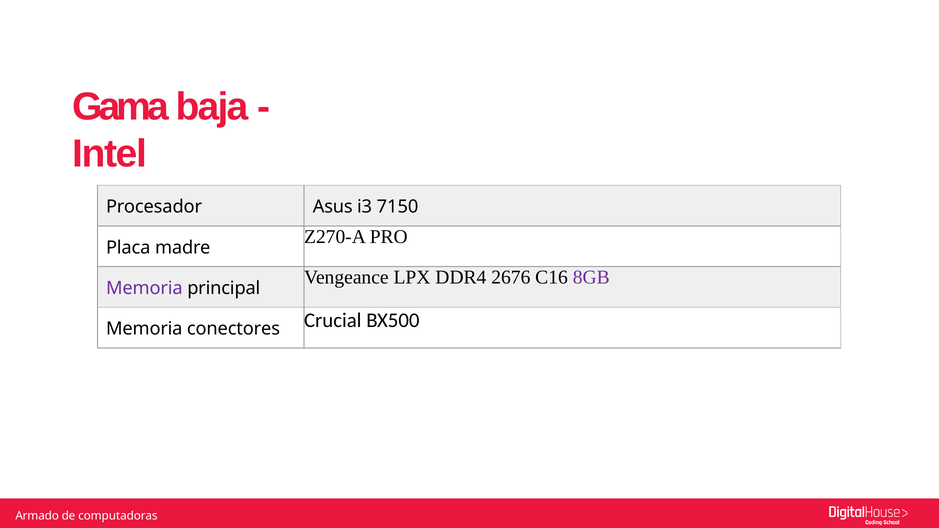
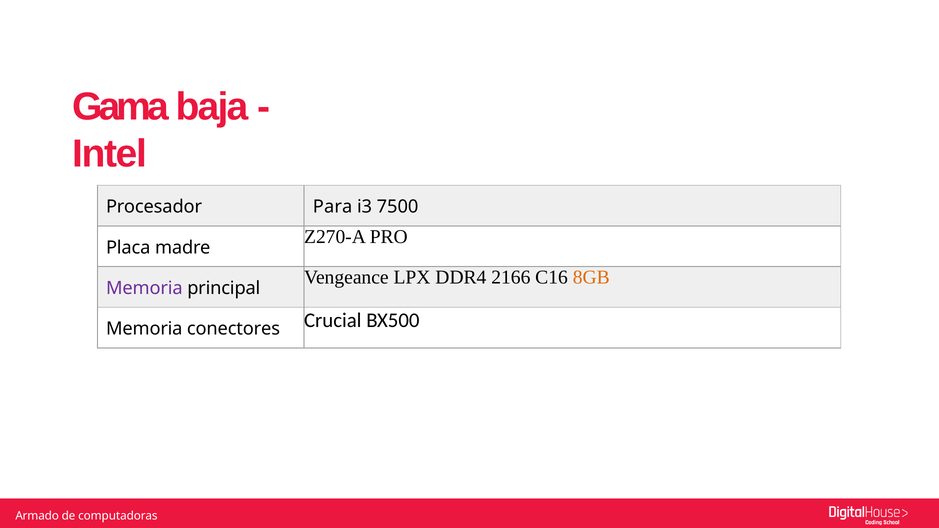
Asus: Asus -> Para
7150: 7150 -> 7500
2676: 2676 -> 2166
8GB colour: purple -> orange
